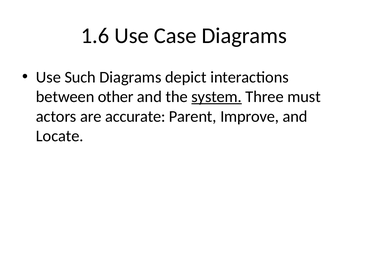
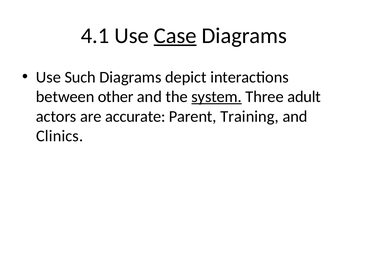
1.6: 1.6 -> 4.1
Case underline: none -> present
must: must -> adult
Improve: Improve -> Training
Locate: Locate -> Clinics
